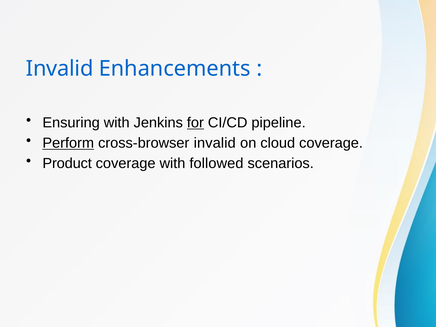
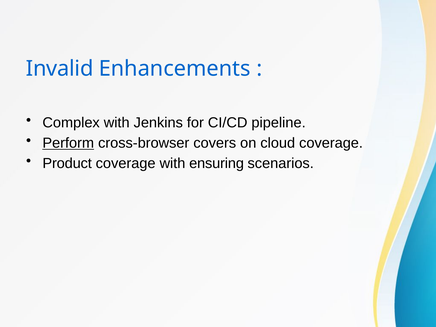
Ensuring: Ensuring -> Complex
for underline: present -> none
cross-browser invalid: invalid -> covers
followed: followed -> ensuring
